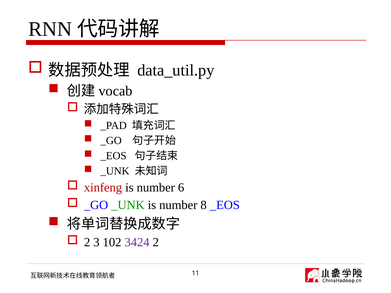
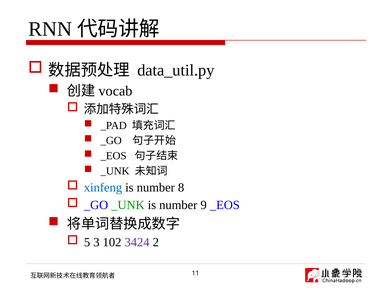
xinfeng colour: red -> blue
6: 6 -> 8
8: 8 -> 9
2 at (87, 242): 2 -> 5
